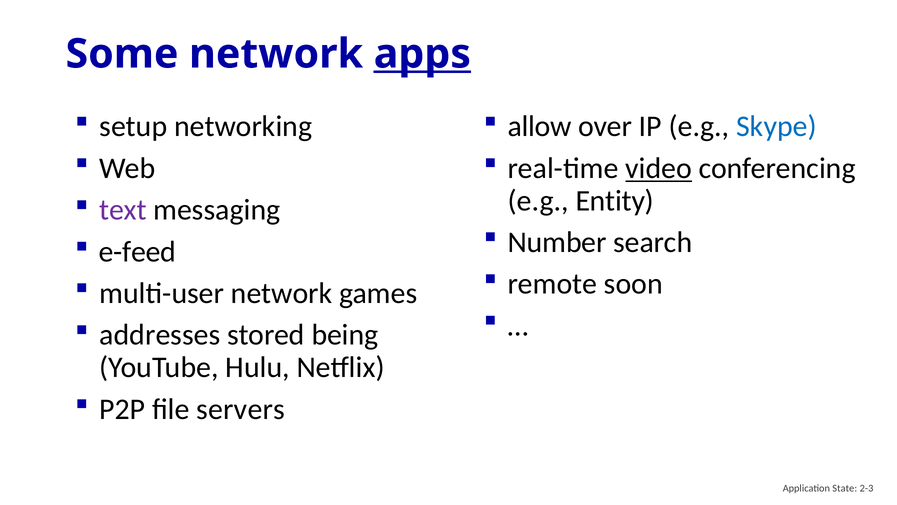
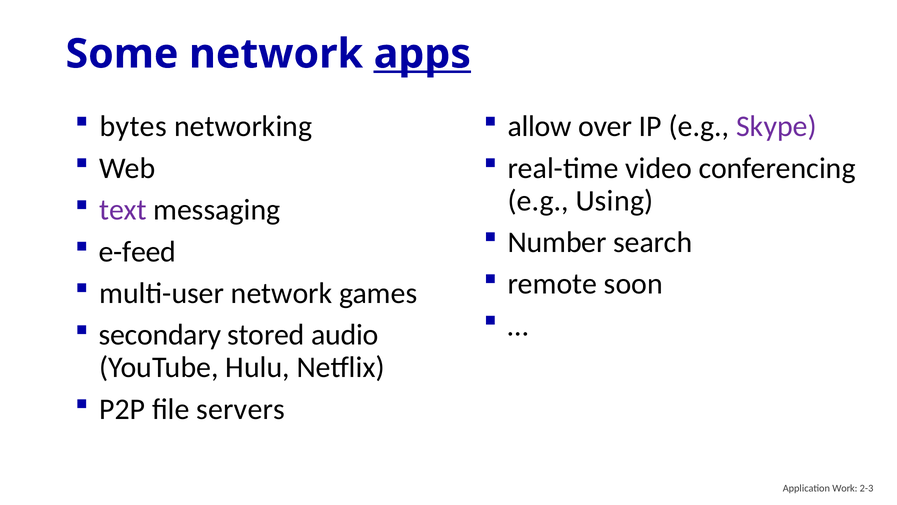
setup: setup -> bytes
Skype colour: blue -> purple
video underline: present -> none
Entity: Entity -> Using
addresses: addresses -> secondary
being: being -> audio
State: State -> Work
